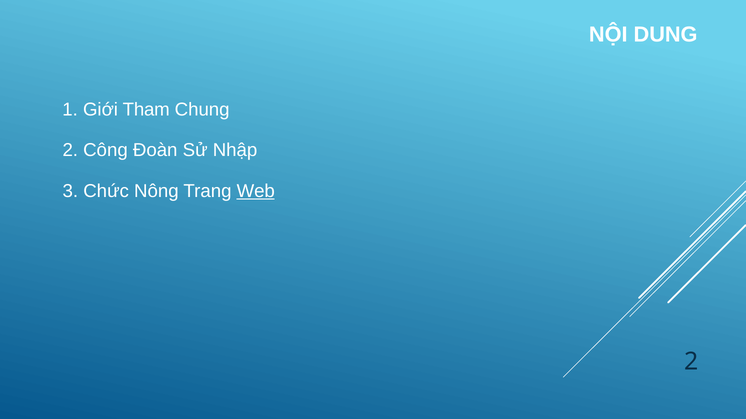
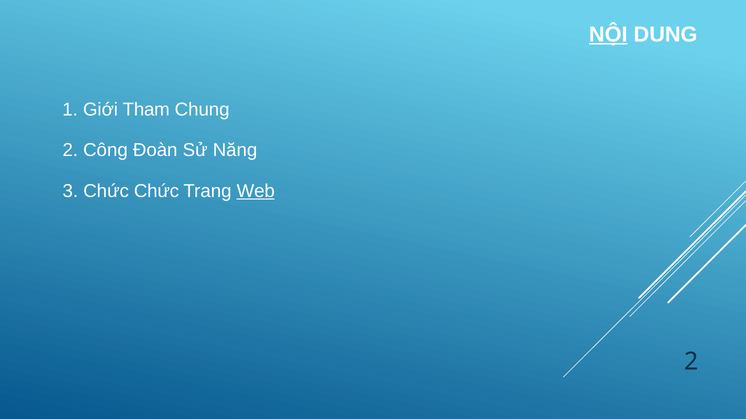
NỘI underline: none -> present
Nhập: Nhập -> Năng
Chức Nông: Nông -> Chức
